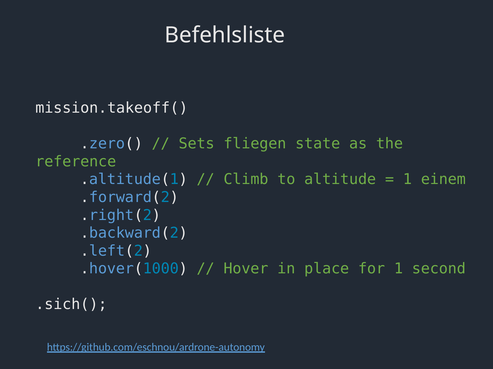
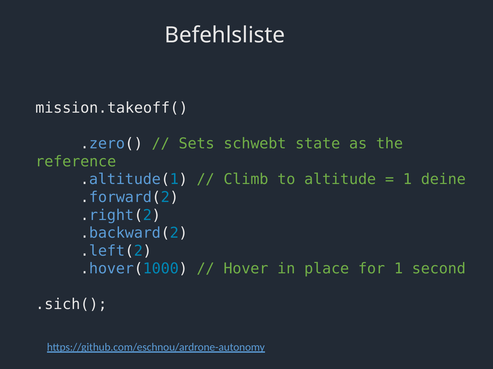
fliegen: fliegen -> schwebt
einem: einem -> deine
